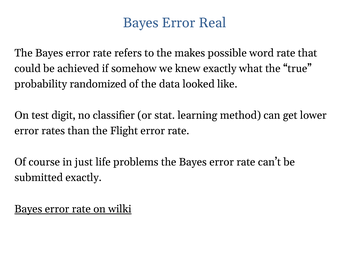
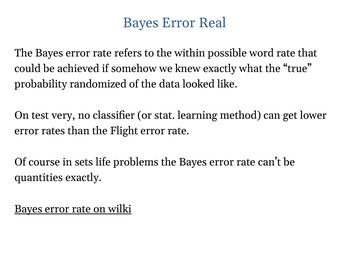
makes: makes -> within
digit: digit -> very
just: just -> sets
submitted: submitted -> quantities
